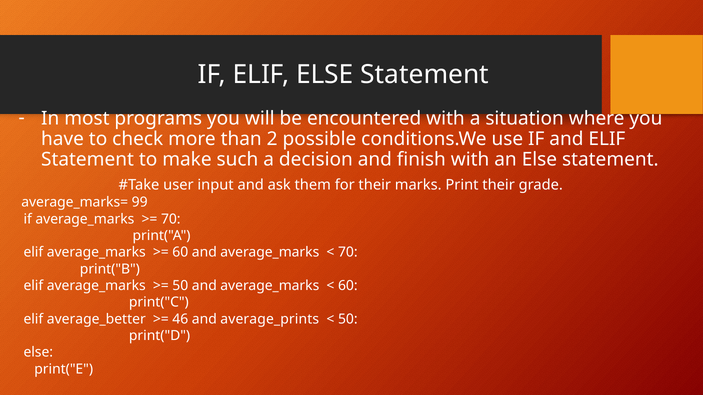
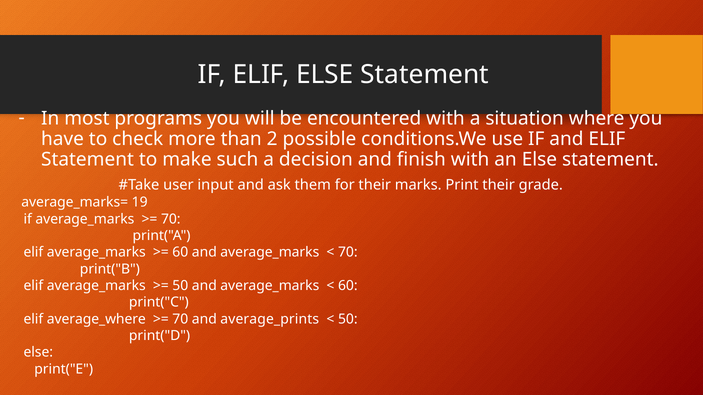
99: 99 -> 19
average_better: average_better -> average_where
46 at (180, 319): 46 -> 70
